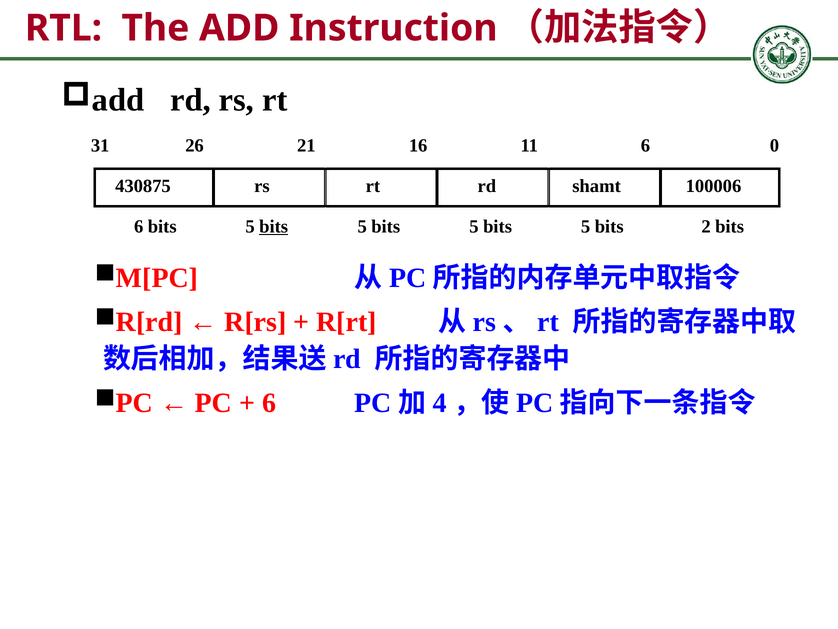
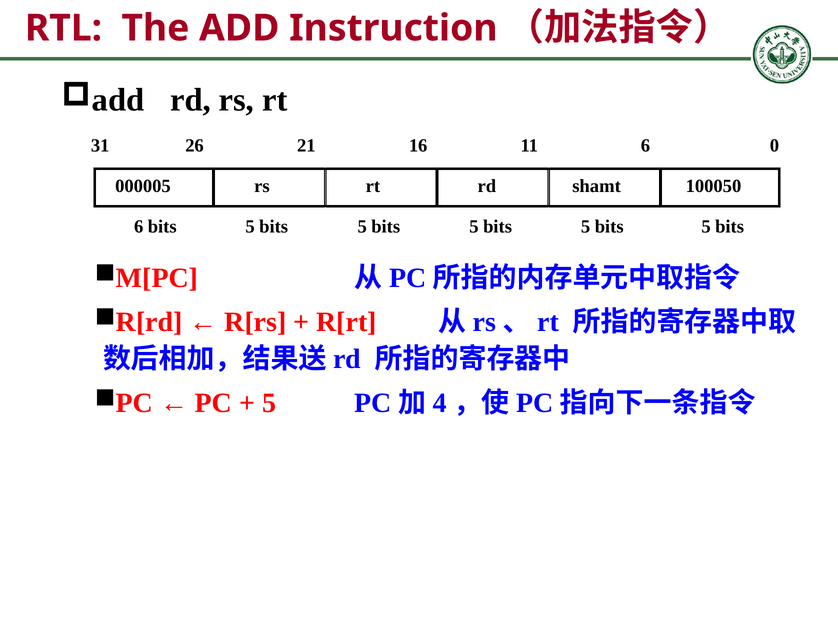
430875: 430875 -> 000005
100006: 100006 -> 100050
bits at (274, 226) underline: present -> none
6 bits 2: 2 -> 5
6 at (269, 403): 6 -> 5
